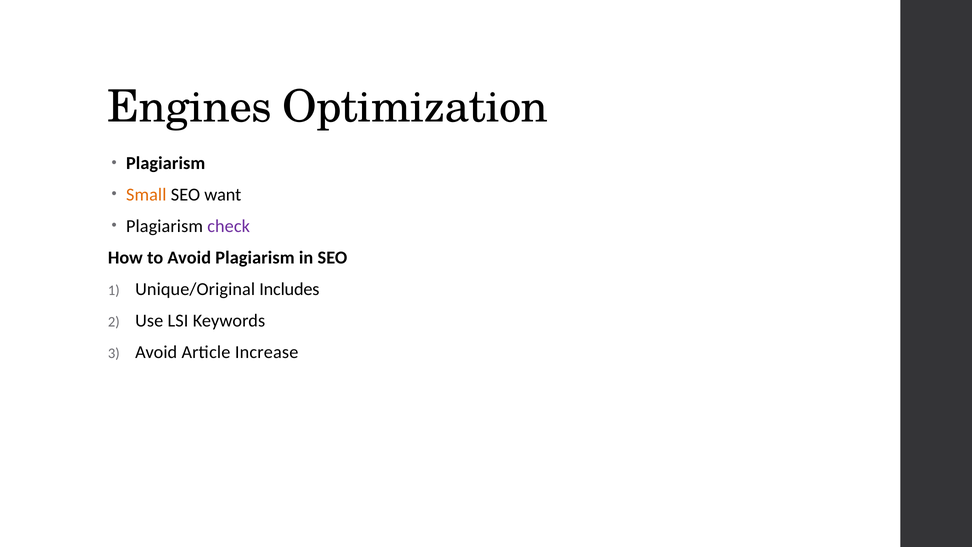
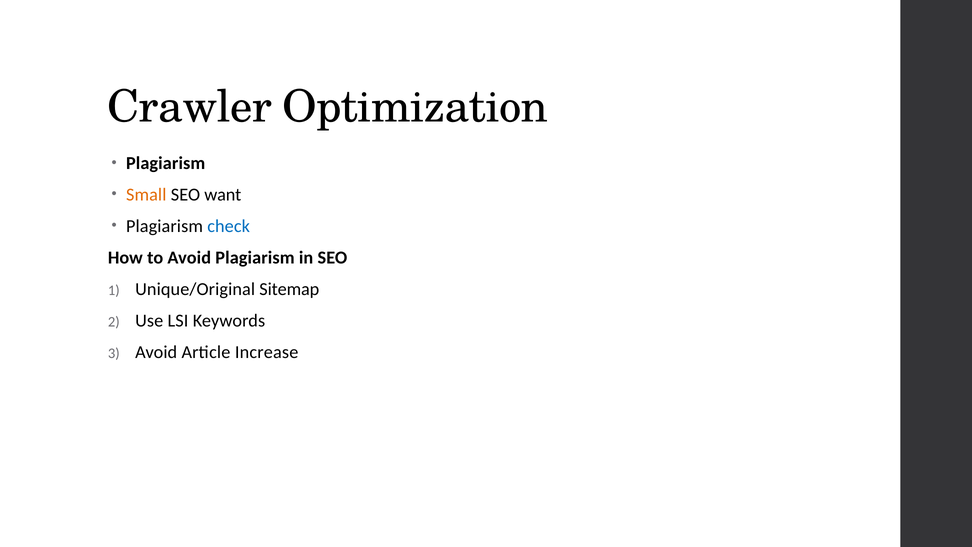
Engines: Engines -> Crawler
check colour: purple -> blue
Includes: Includes -> Sitemap
